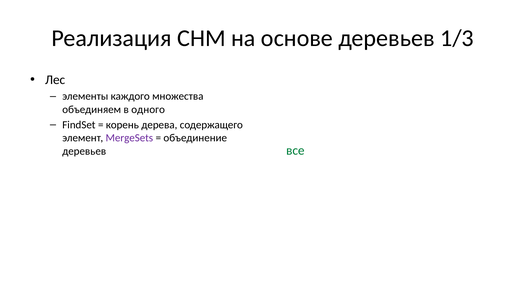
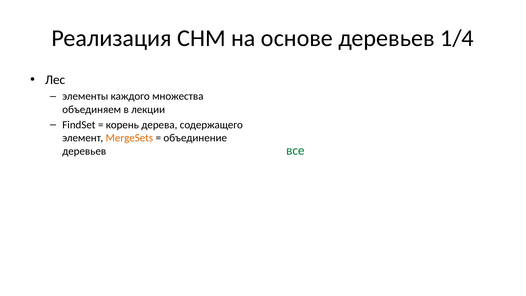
1/3: 1/3 -> 1/4
одного: одного -> лекции
MergeSets at (129, 138) colour: purple -> orange
